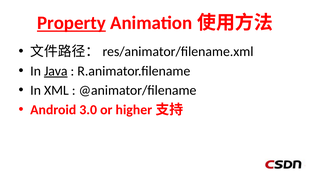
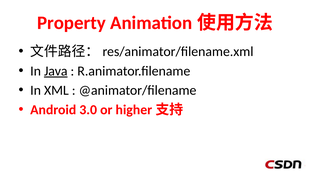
Property underline: present -> none
